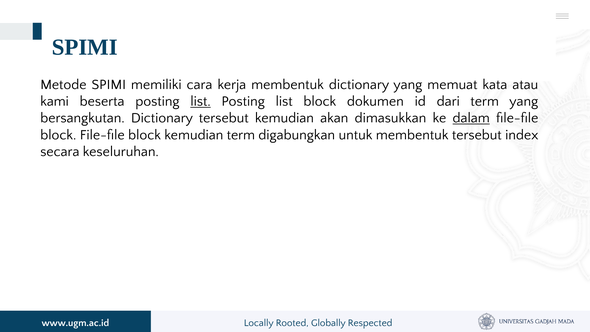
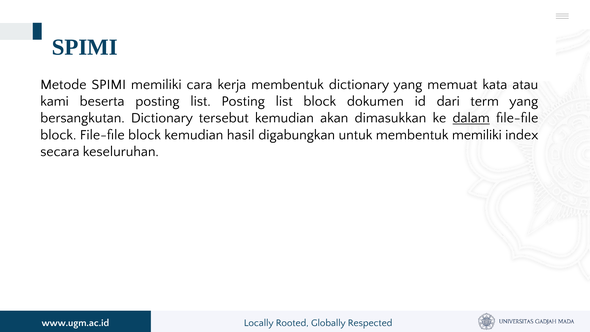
list at (201, 101) underline: present -> none
kemudian term: term -> hasil
membentuk tersebut: tersebut -> memiliki
